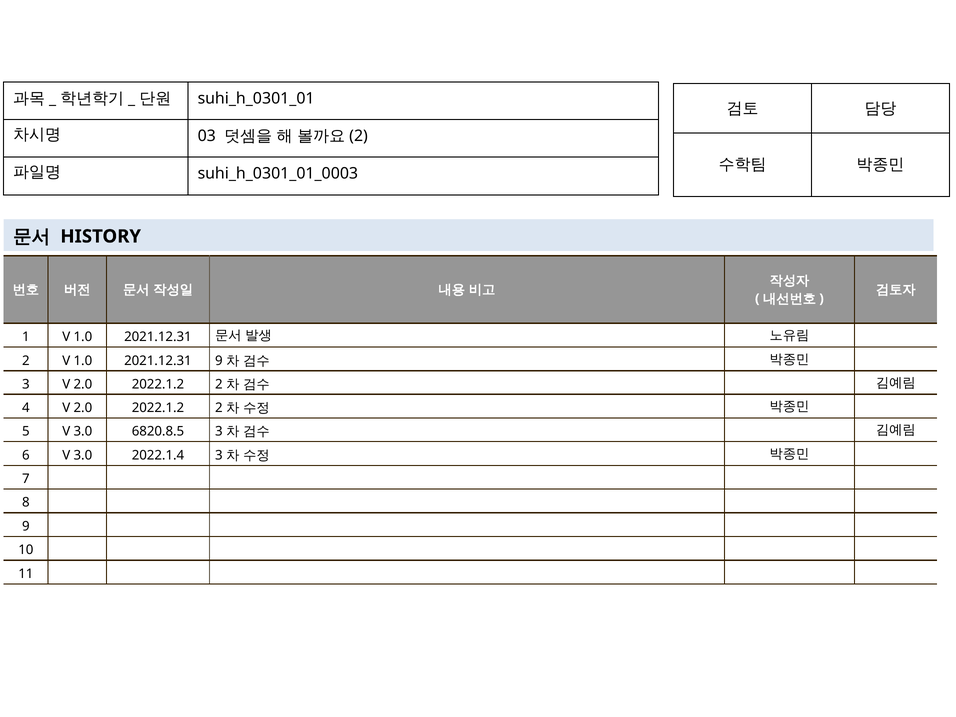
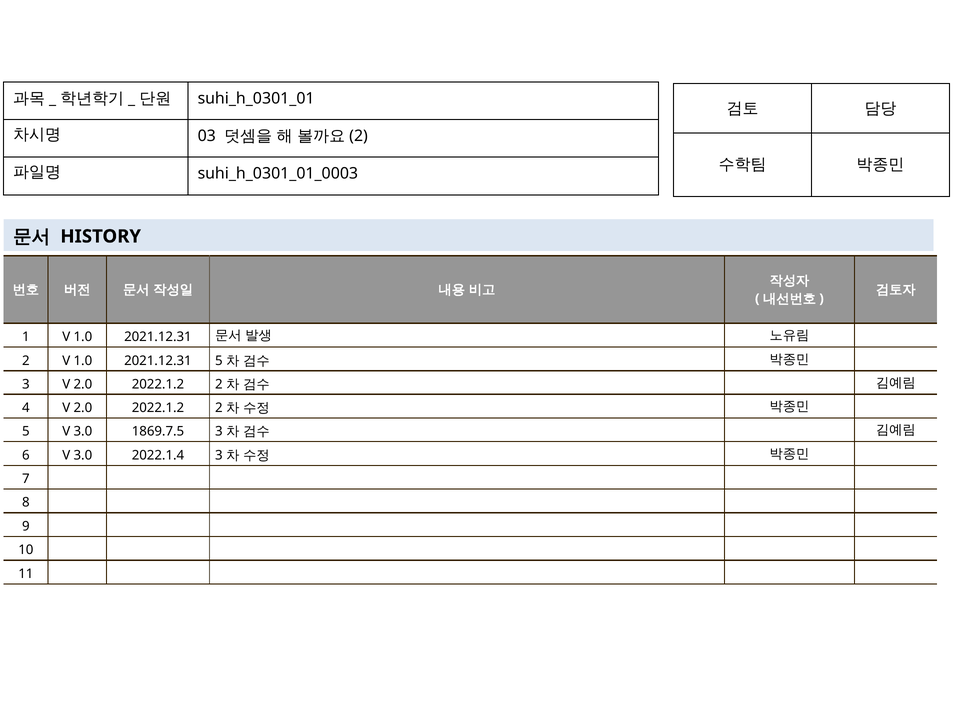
2021.12.31 9: 9 -> 5
6820.8.5: 6820.8.5 -> 1869.7.5
